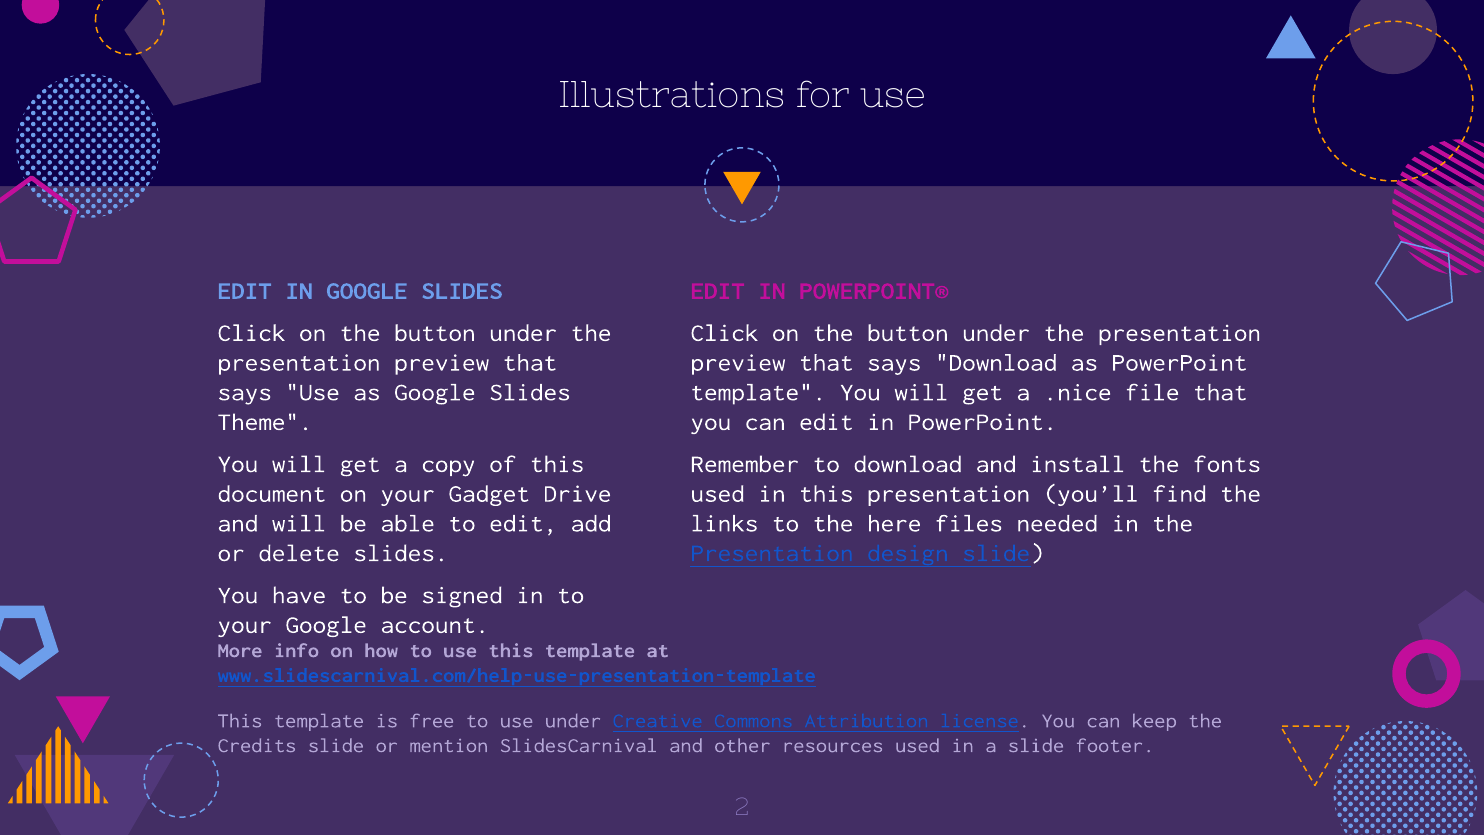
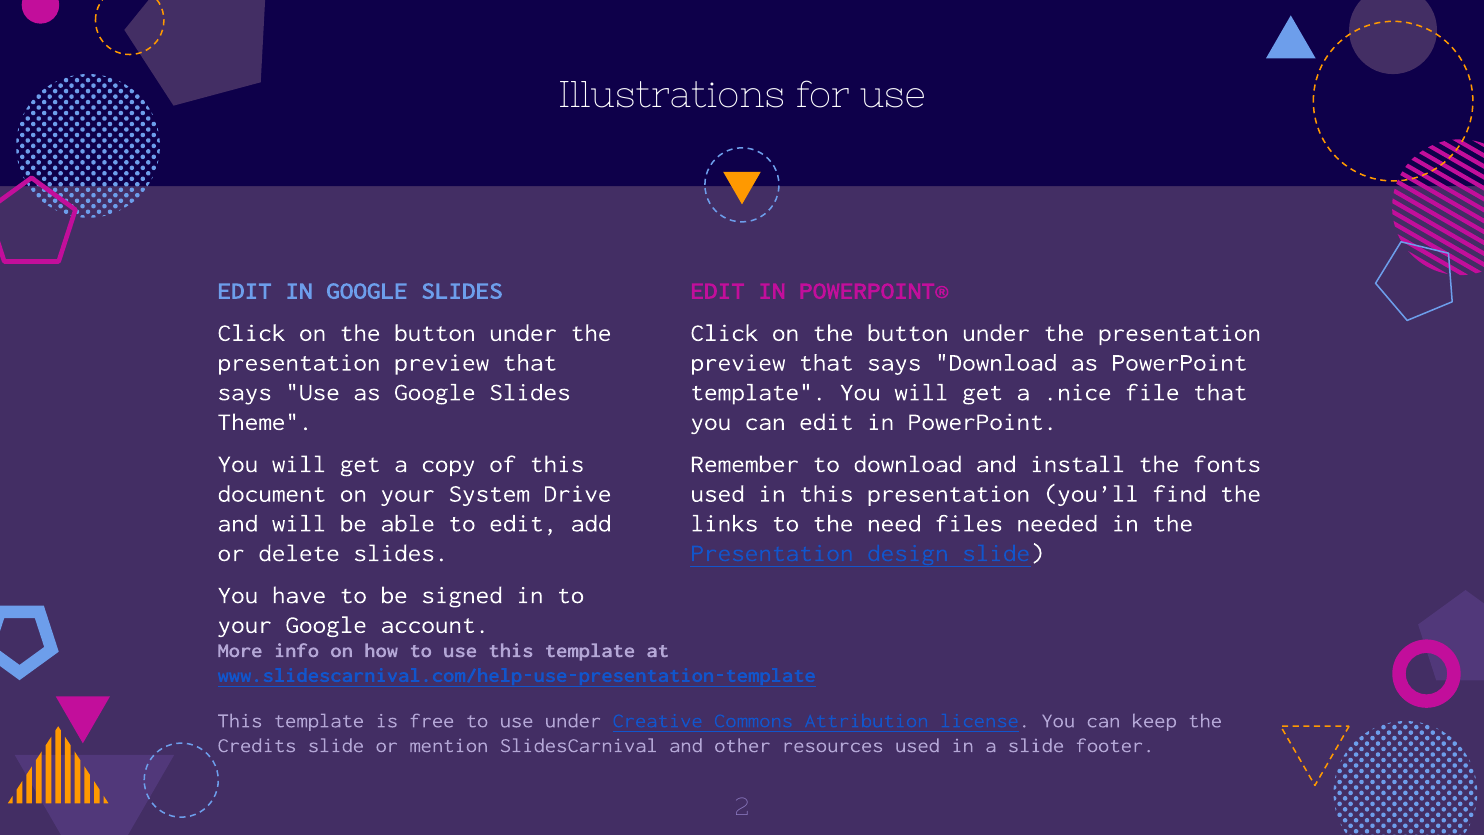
Gadget: Gadget -> System
here: here -> need
